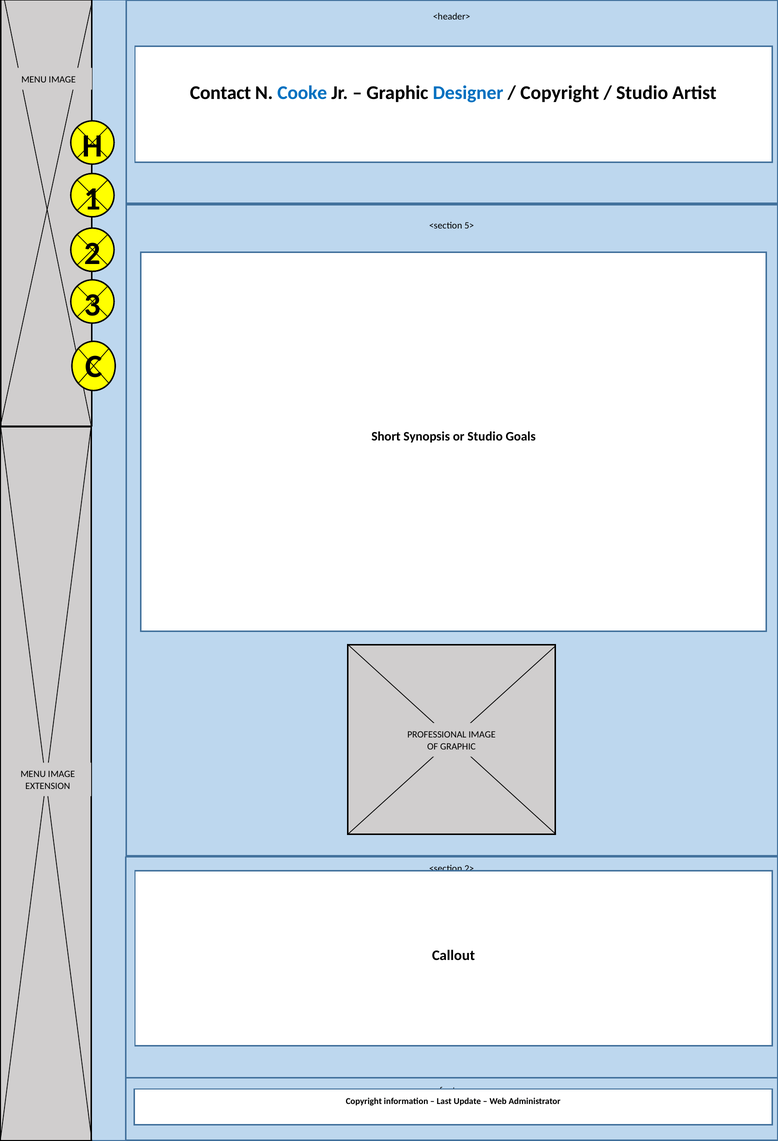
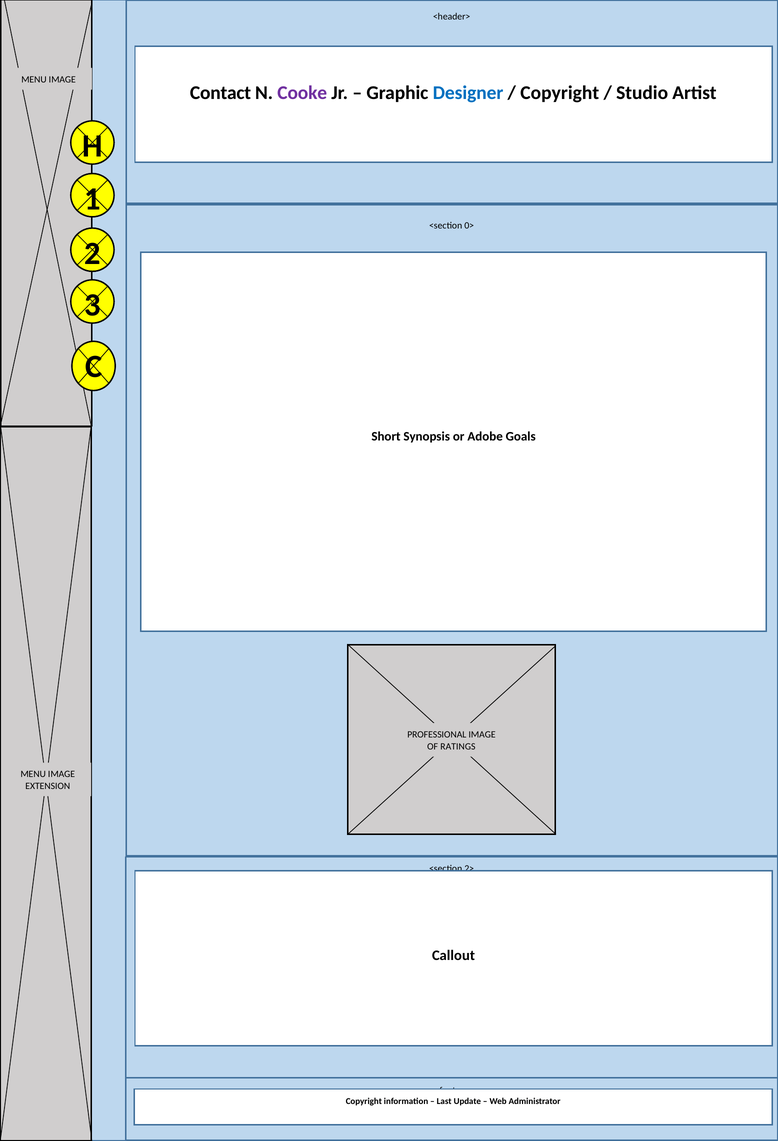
Cooke colour: blue -> purple
5>: 5> -> 0>
or Studio: Studio -> Adobe
OF GRAPHIC: GRAPHIC -> RATINGS
